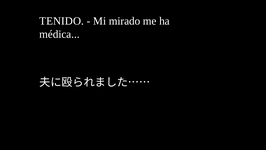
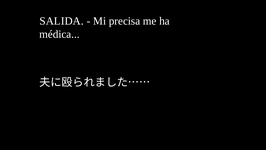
TENIDO: TENIDO -> SALIDA
mirado: mirado -> precisa
